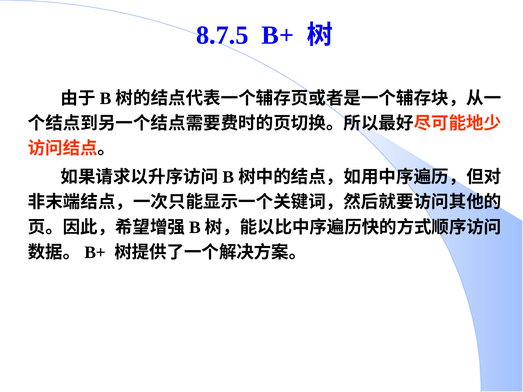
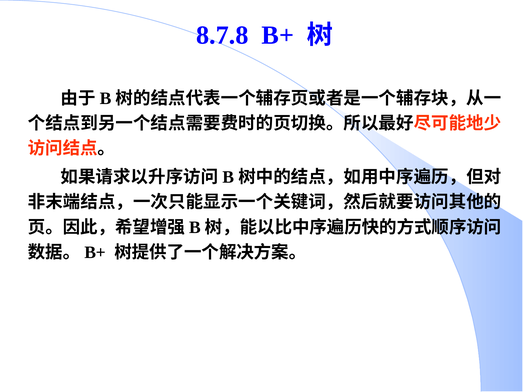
8.7.5: 8.7.5 -> 8.7.8
